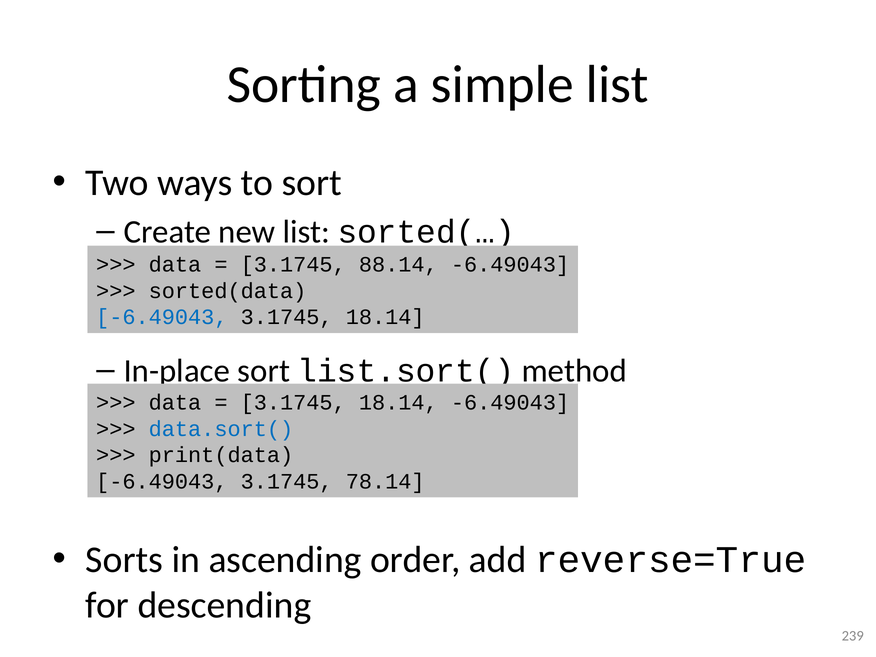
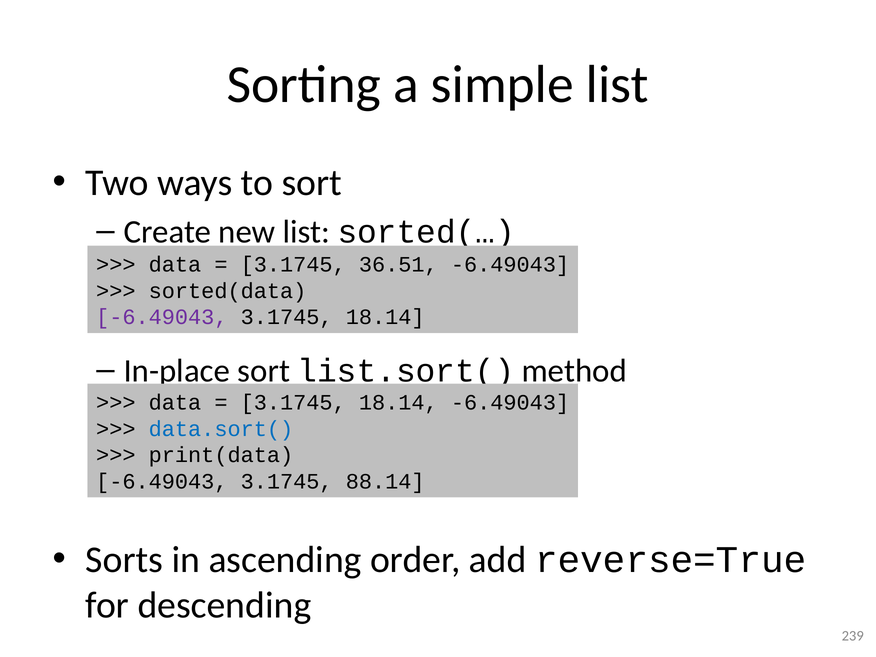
88.14: 88.14 -> 36.51
-6.49043 at (162, 317) colour: blue -> purple
78.14: 78.14 -> 88.14
